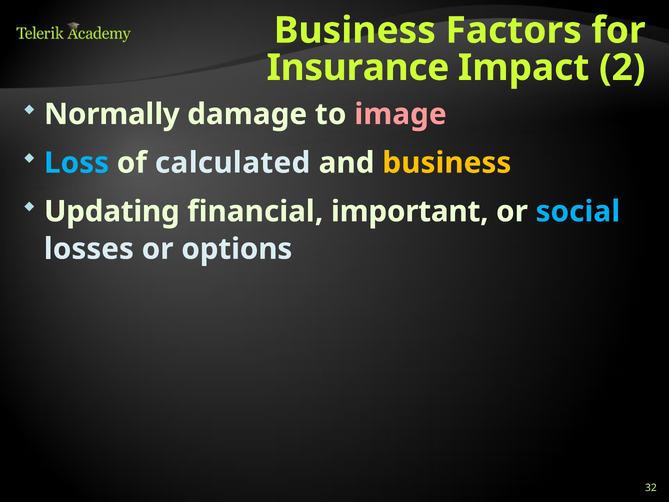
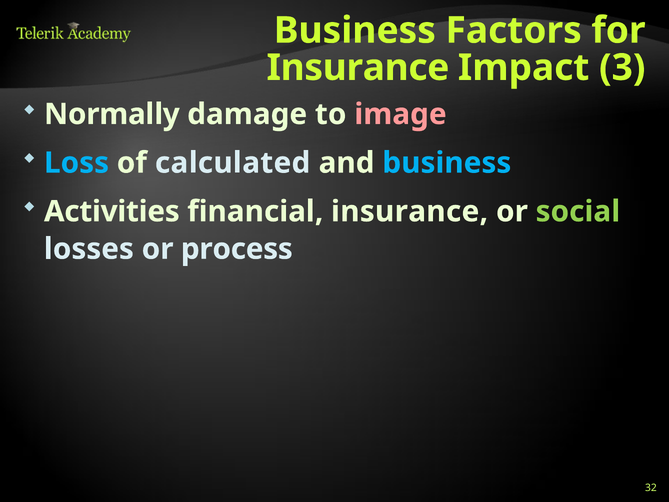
2: 2 -> 3
business at (447, 163) colour: yellow -> light blue
Updating: Updating -> Activities
financial important: important -> insurance
social colour: light blue -> light green
options: options -> process
